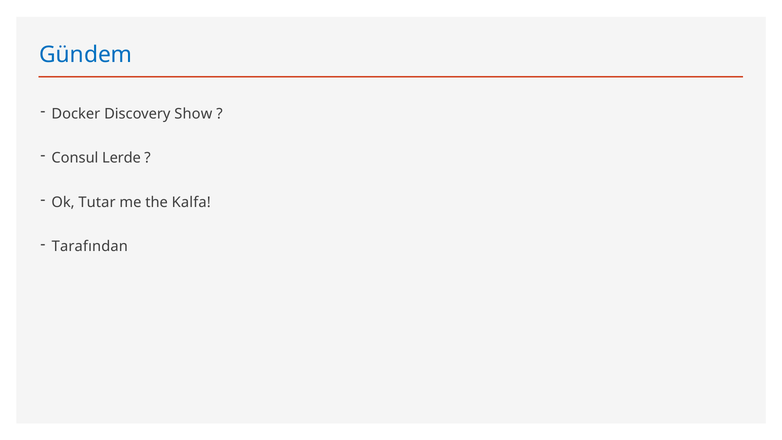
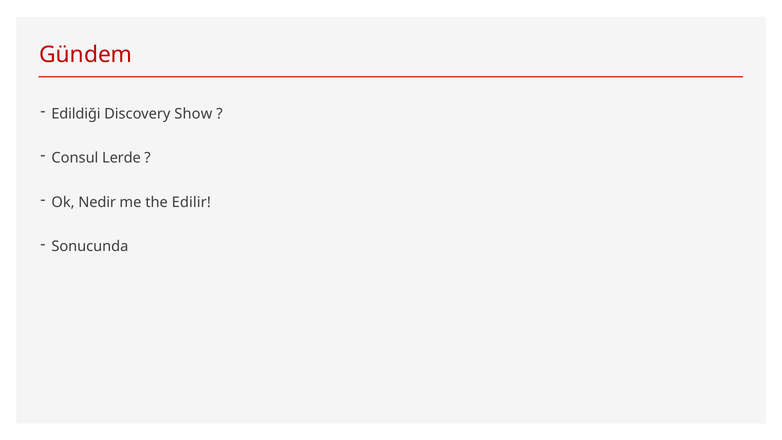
Gündem colour: blue -> red
Docker: Docker -> Edildiği
Tutar: Tutar -> Nedir
Kalfa: Kalfa -> Edilir
Tarafından: Tarafından -> Sonucunda
